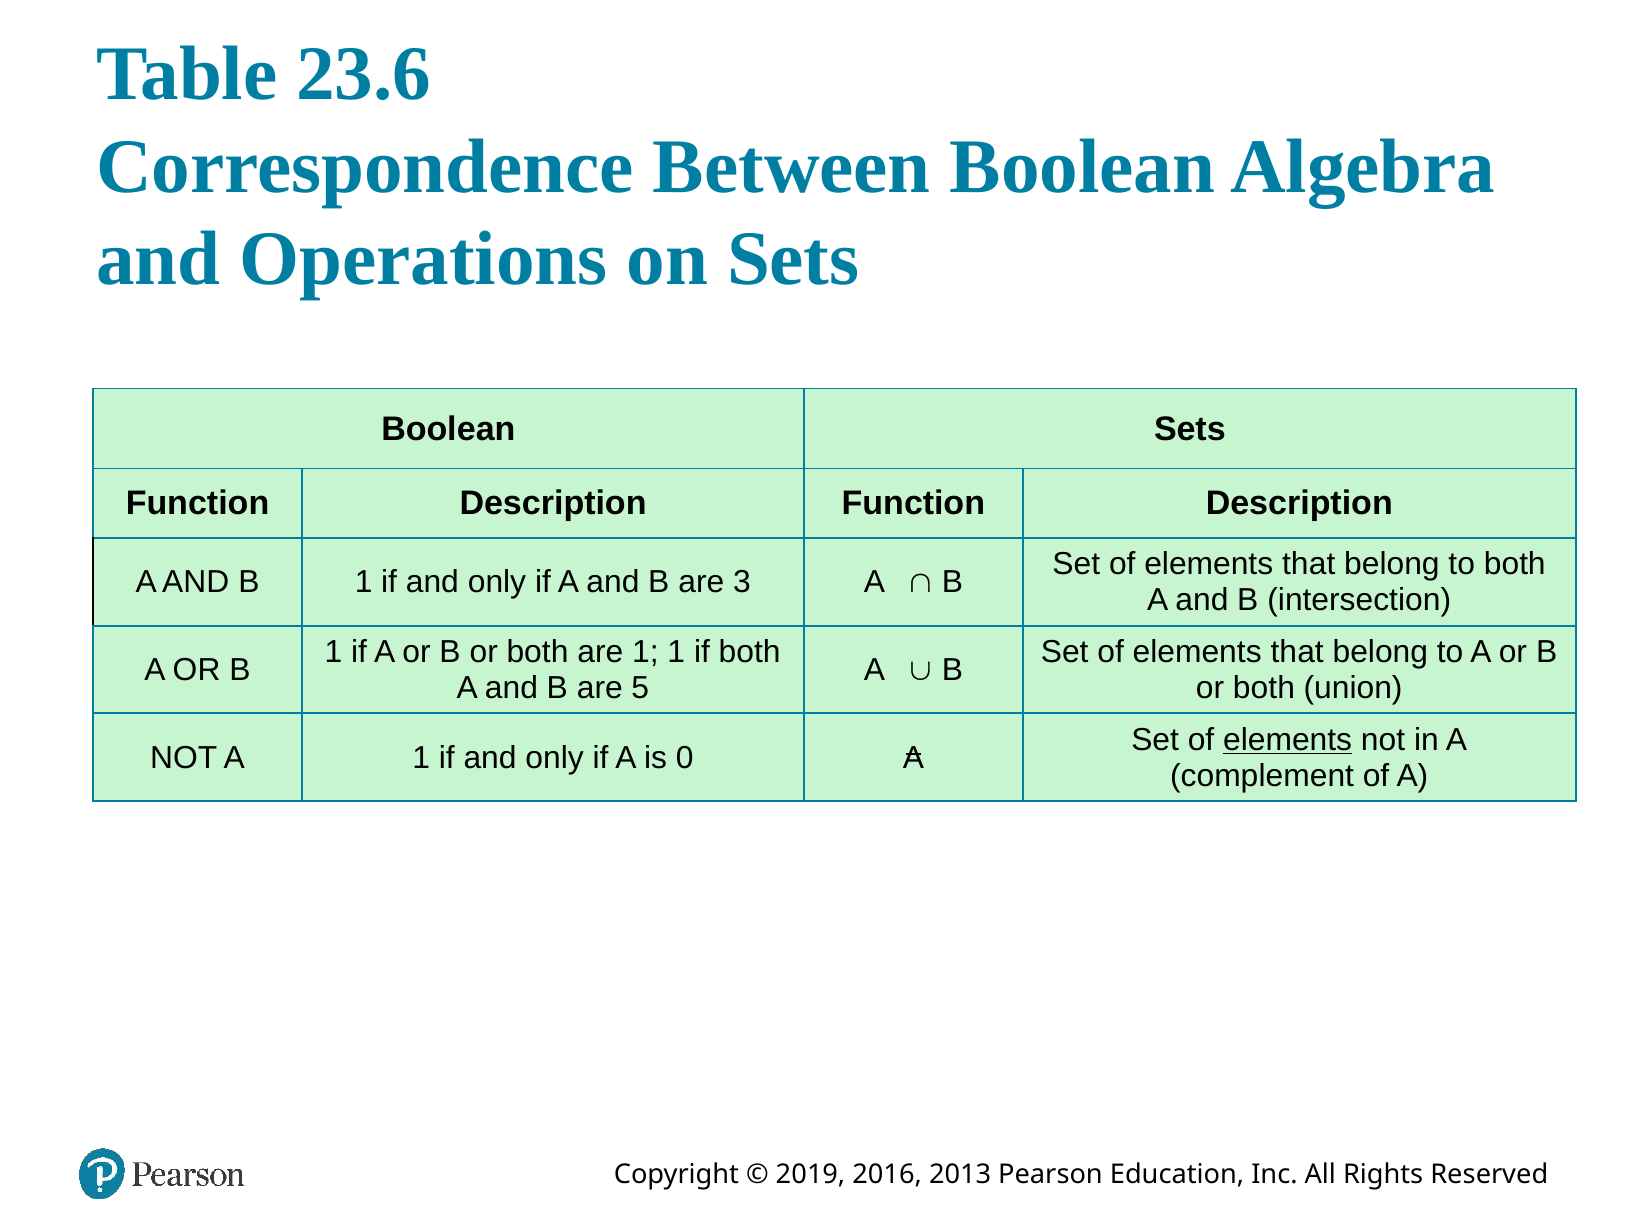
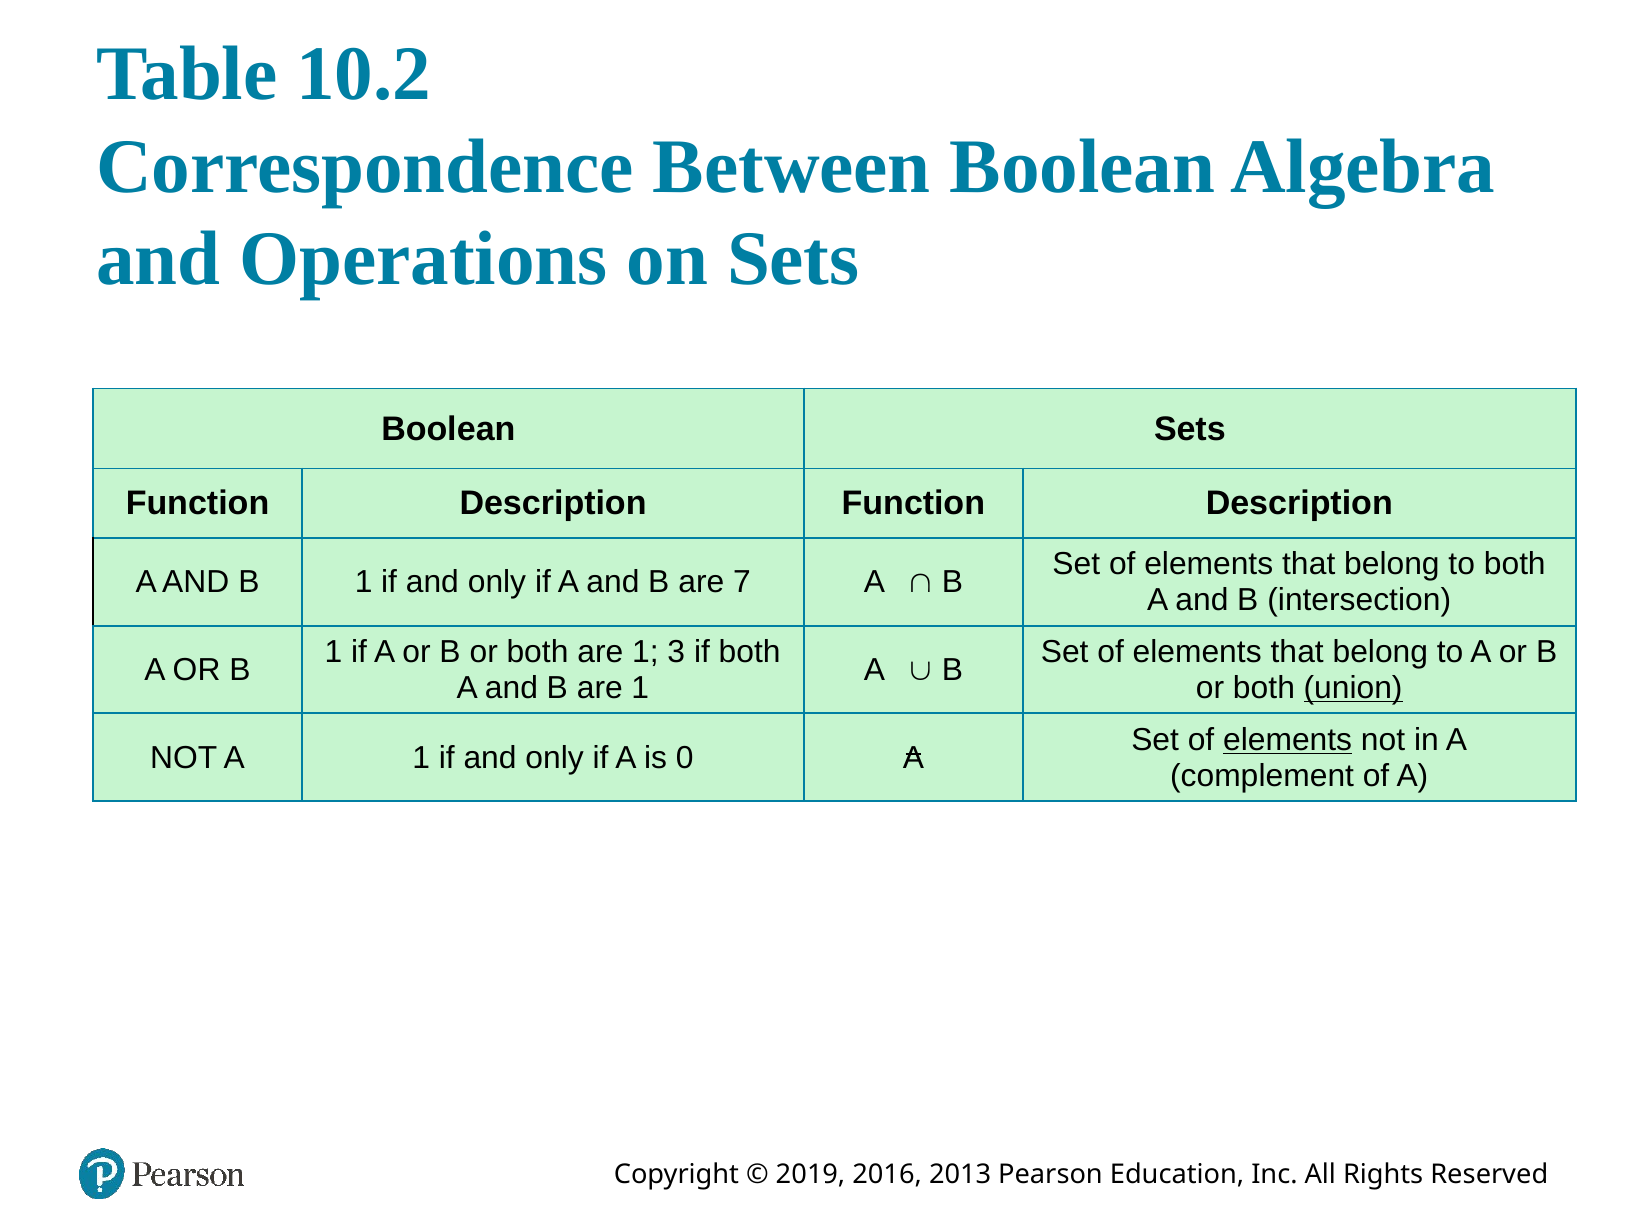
23.6: 23.6 -> 10.2
3: 3 -> 7
1 1: 1 -> 3
B are 5: 5 -> 1
union underline: none -> present
